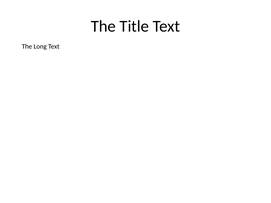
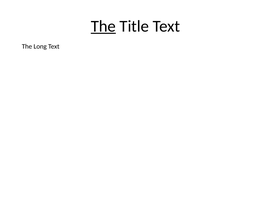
The at (103, 26) underline: none -> present
